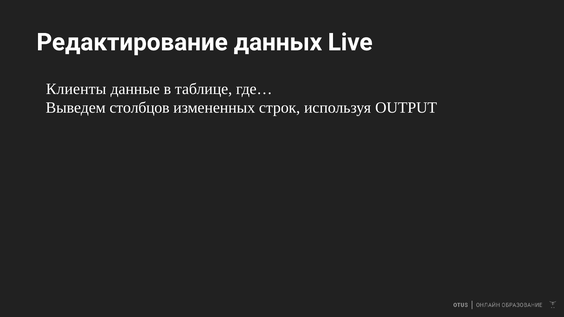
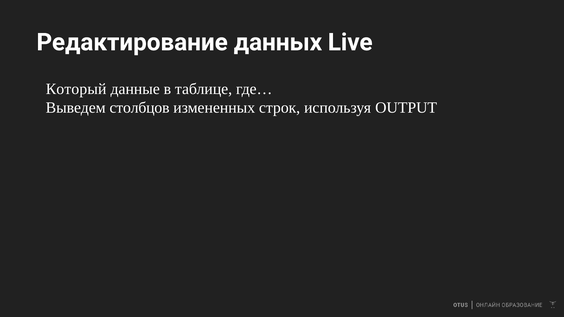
Клиенты: Клиенты -> Который
